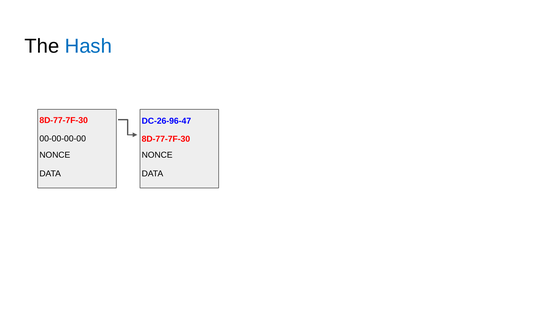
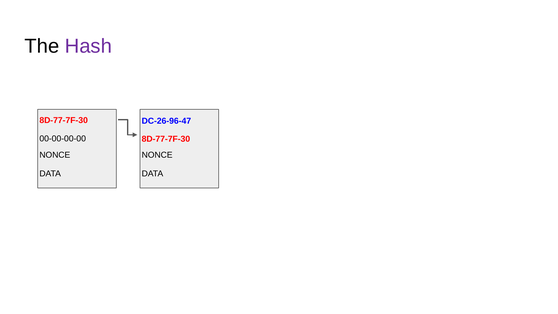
Hash colour: blue -> purple
